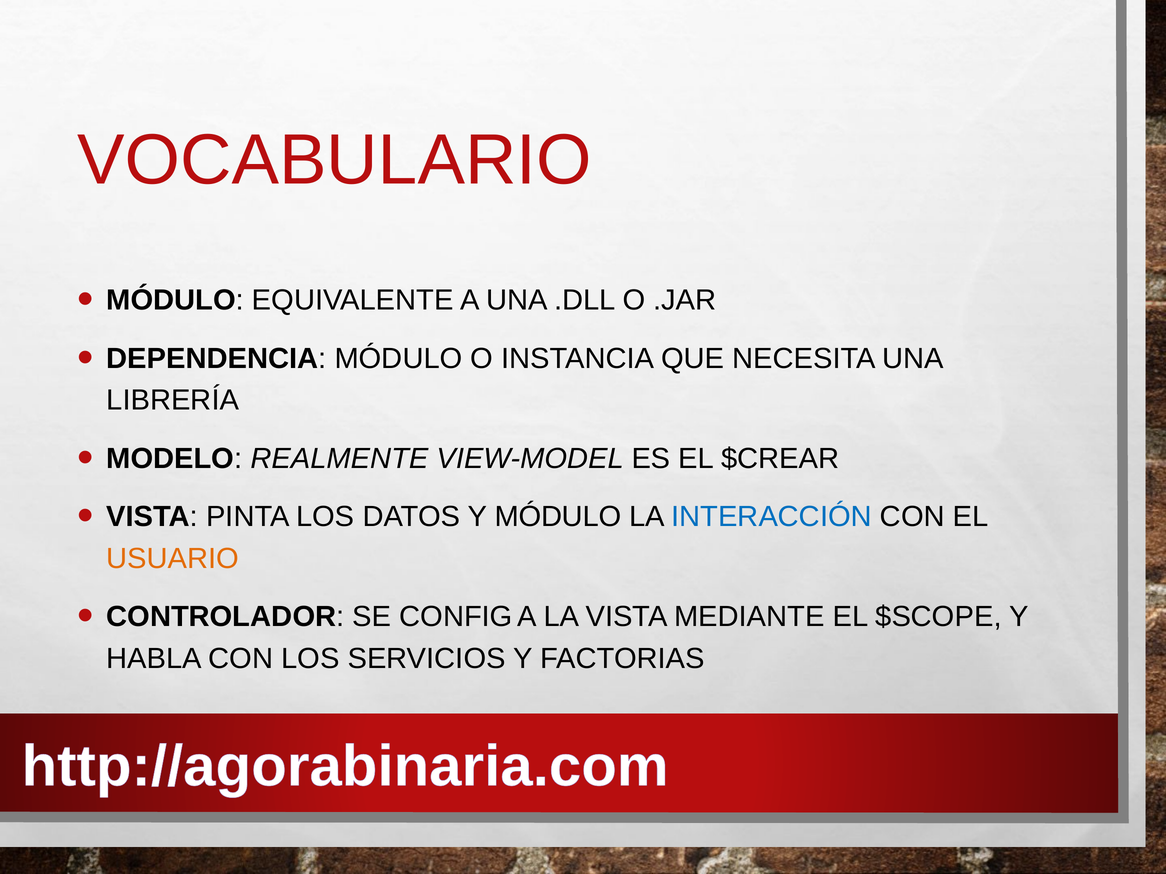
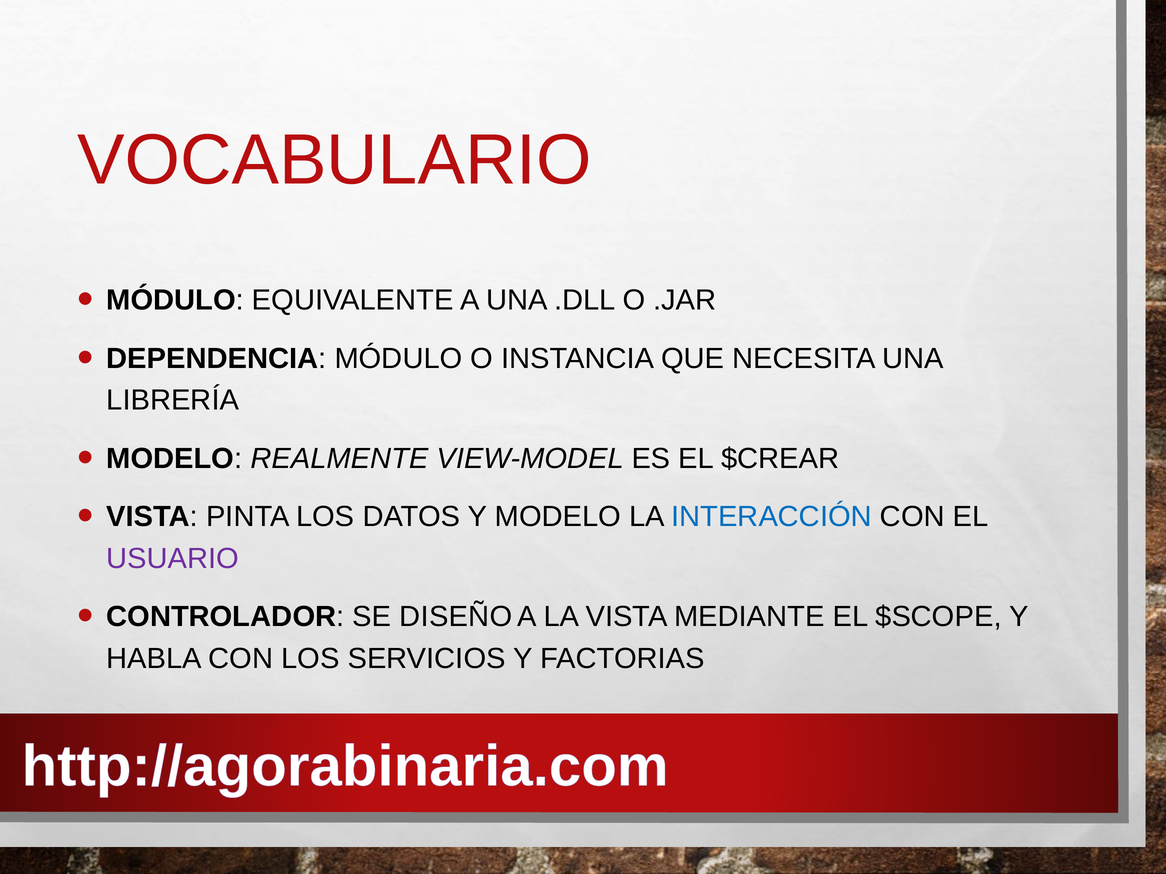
Y MÓDULO: MÓDULO -> MODELO
USUARIO colour: orange -> purple
CONFIG: CONFIG -> DISEÑO
